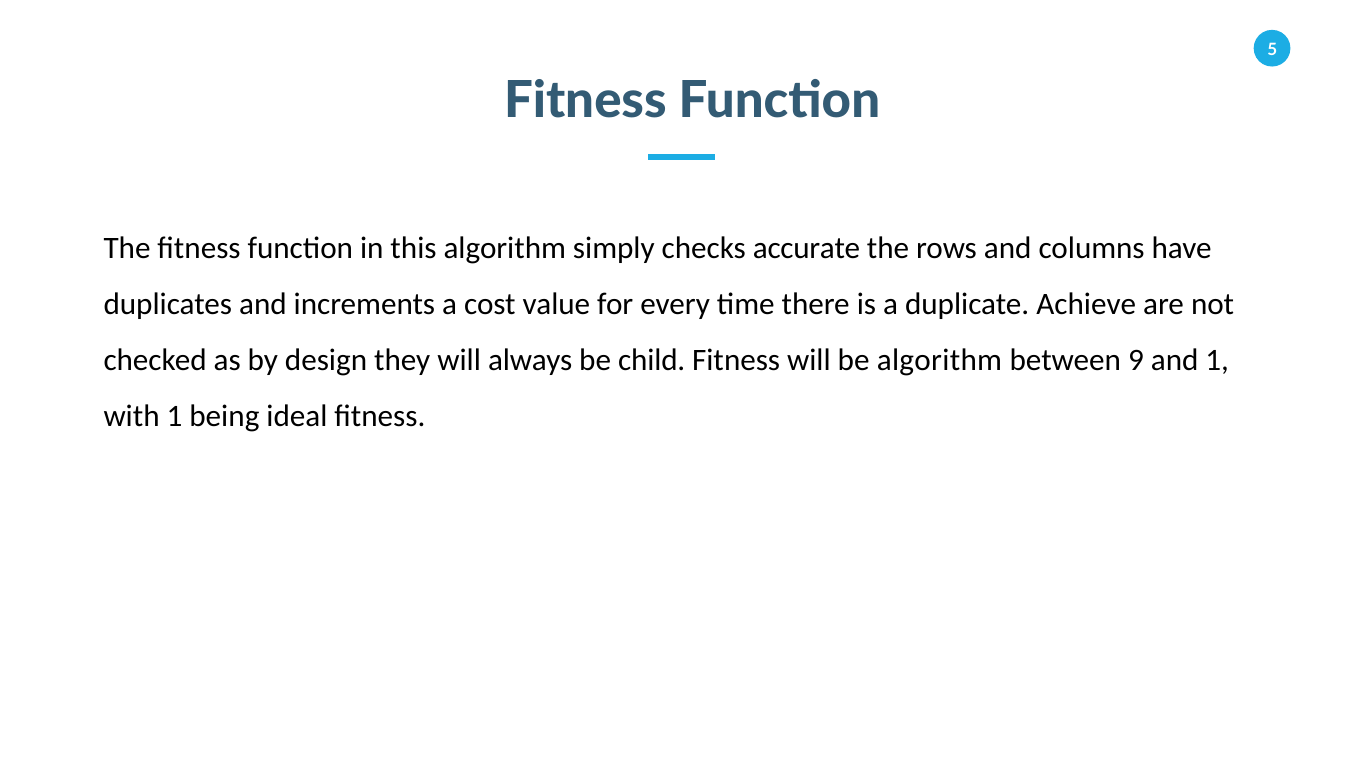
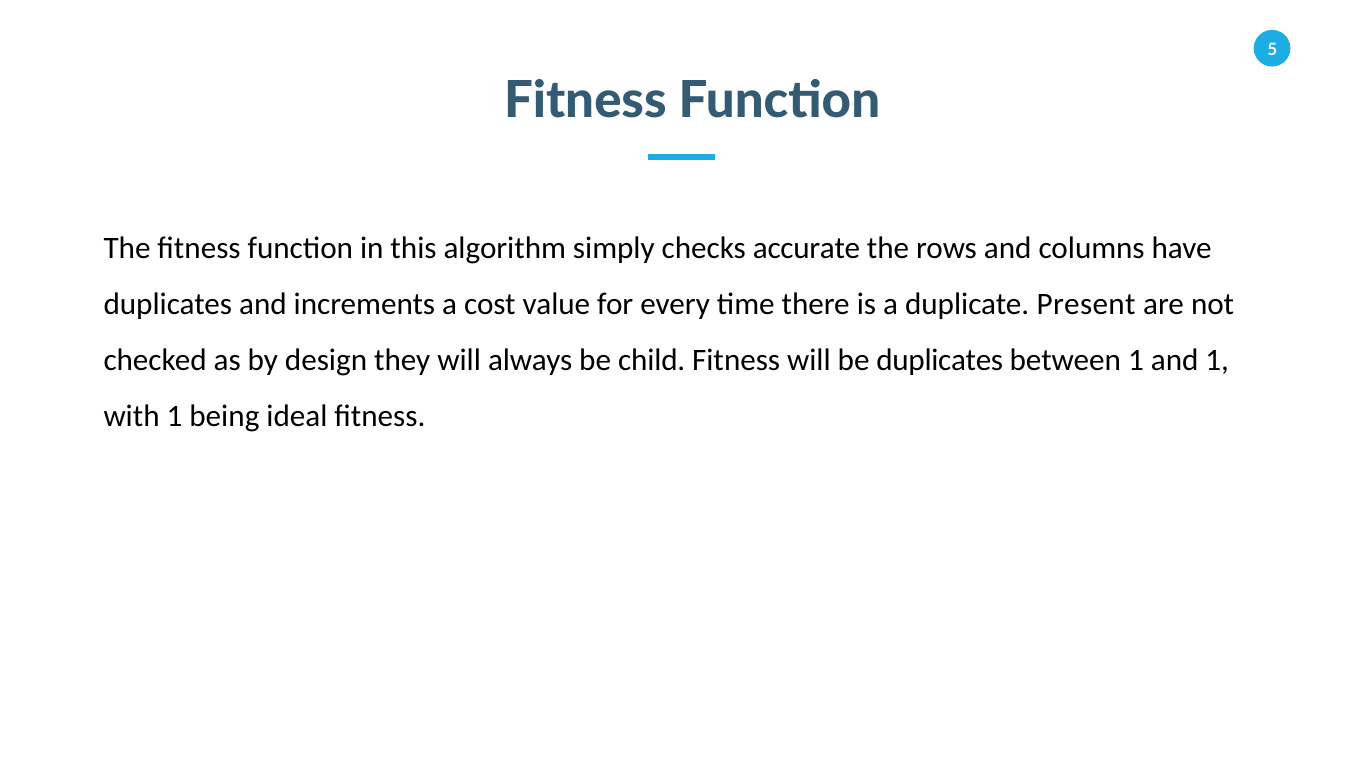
Achieve: Achieve -> Present
be algorithm: algorithm -> duplicates
between 9: 9 -> 1
